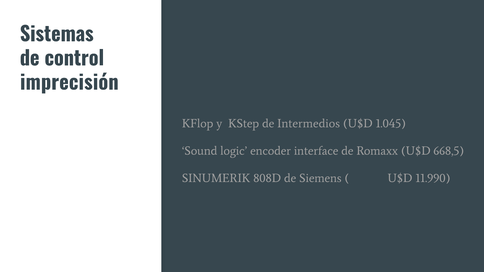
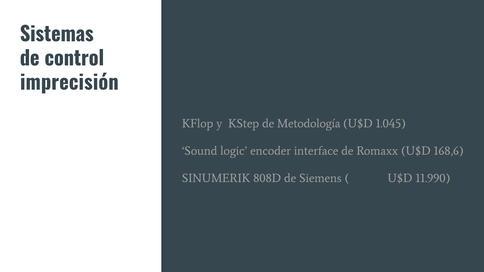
Intermedios: Intermedios -> Metodología
668,5: 668,5 -> 168,6
